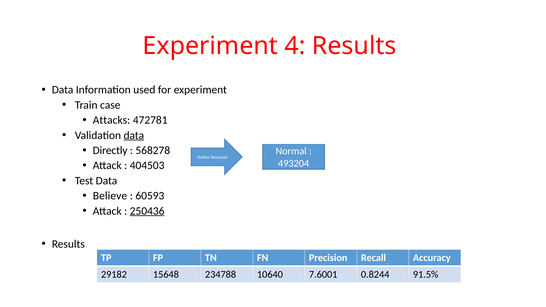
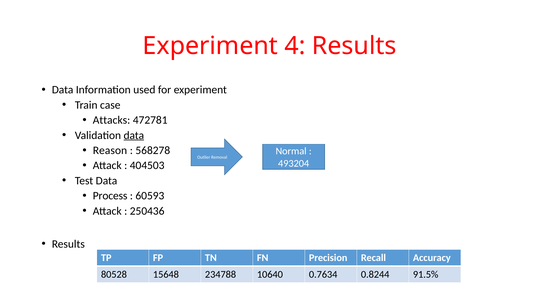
Directly: Directly -> Reason
Believe: Believe -> Process
250436 underline: present -> none
29182: 29182 -> 80528
7.6001: 7.6001 -> 0.7634
